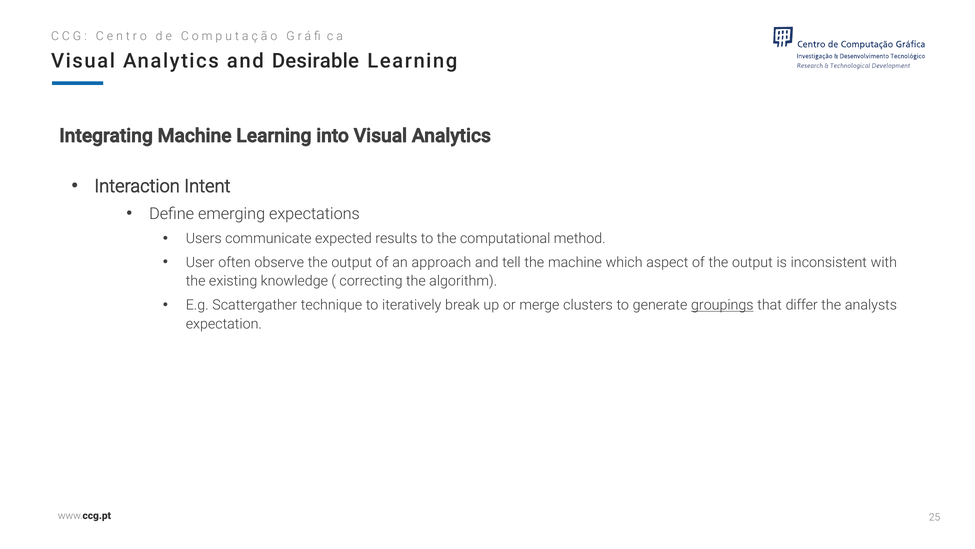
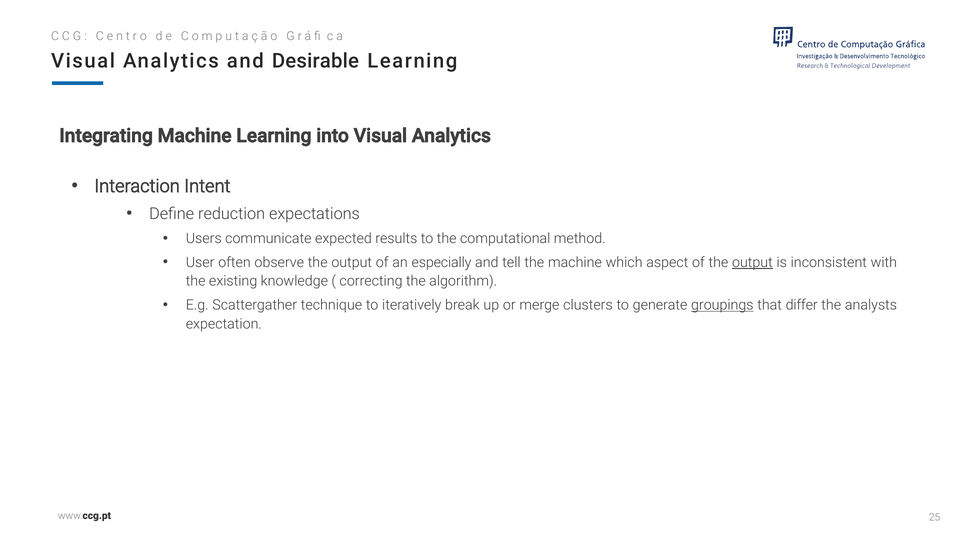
emerging: emerging -> reduction
approach: approach -> especially
output at (752, 262) underline: none -> present
